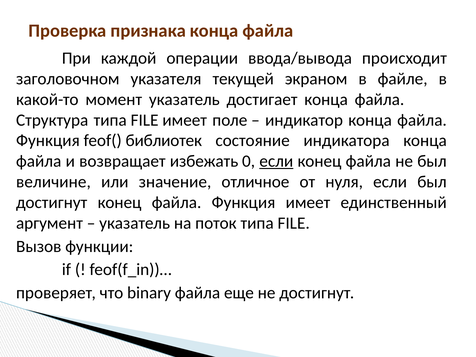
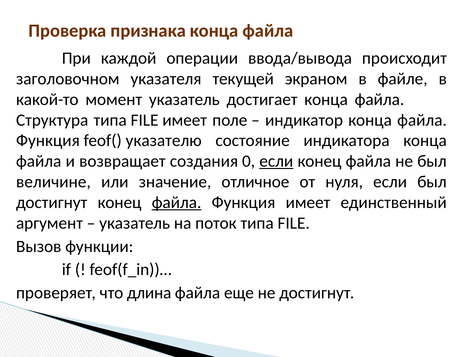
библиотек: библиотек -> указателю
избежать: избежать -> создания
файла at (177, 202) underline: none -> present
binary: binary -> длина
